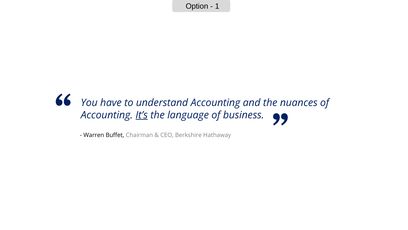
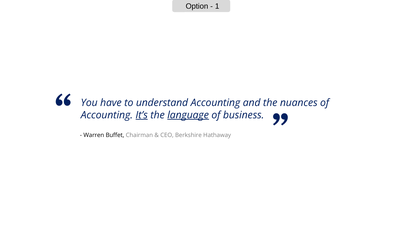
language underline: none -> present
